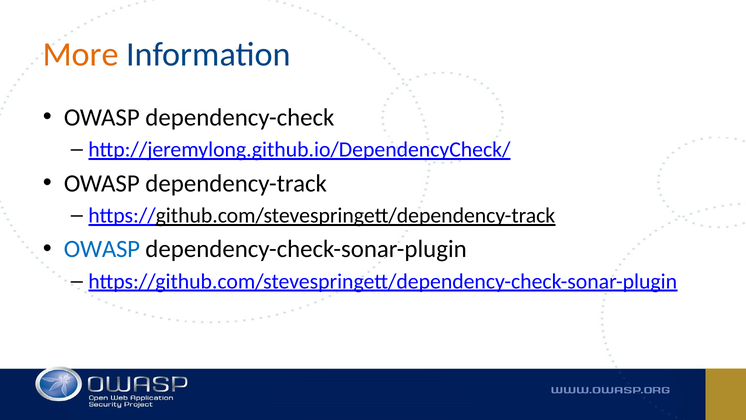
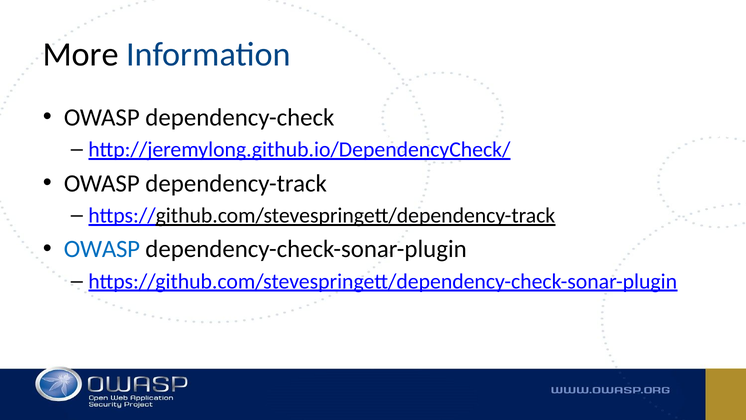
More colour: orange -> black
